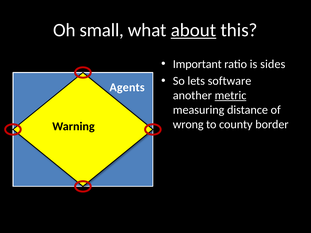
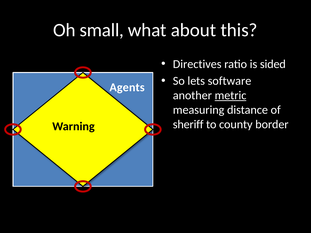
about underline: present -> none
Important: Important -> Directives
sides: sides -> sided
wrong: wrong -> sheriff
